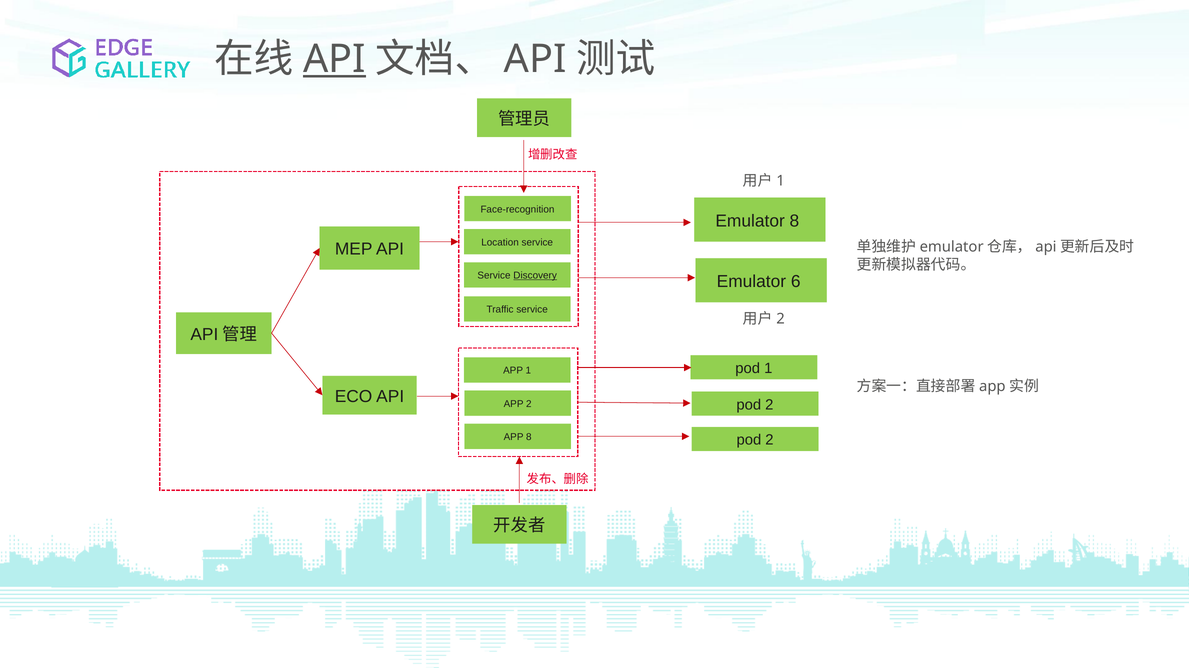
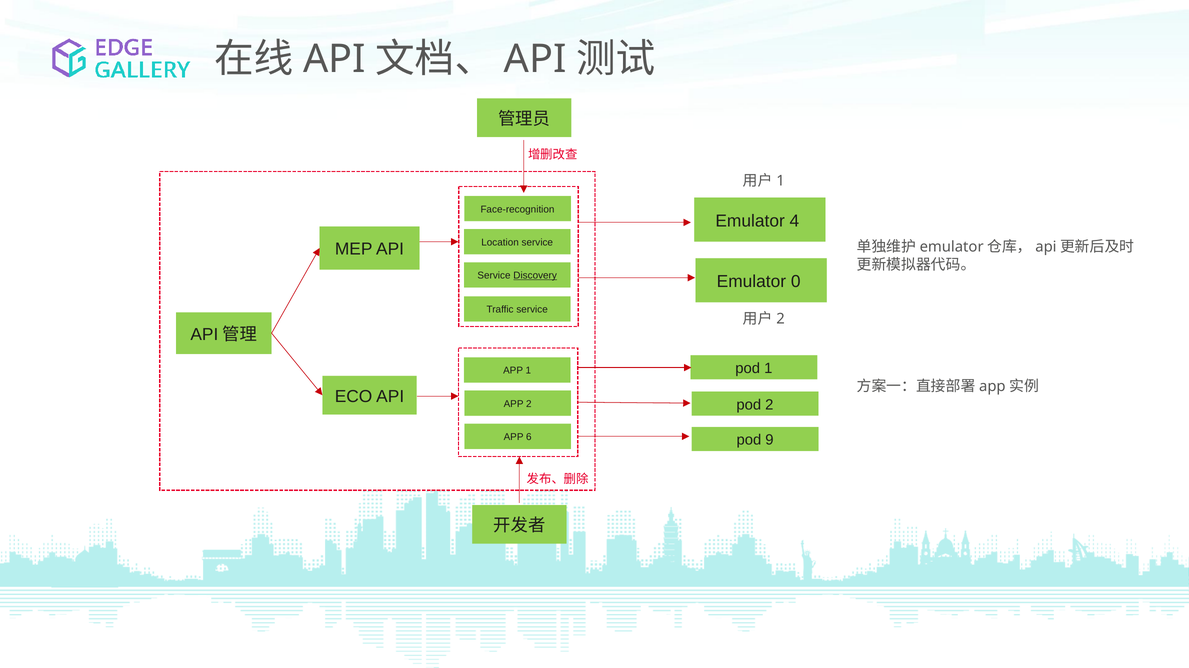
API at (334, 59) underline: present -> none
Emulator 8: 8 -> 4
6: 6 -> 0
APP 8: 8 -> 6
2 at (769, 440): 2 -> 9
